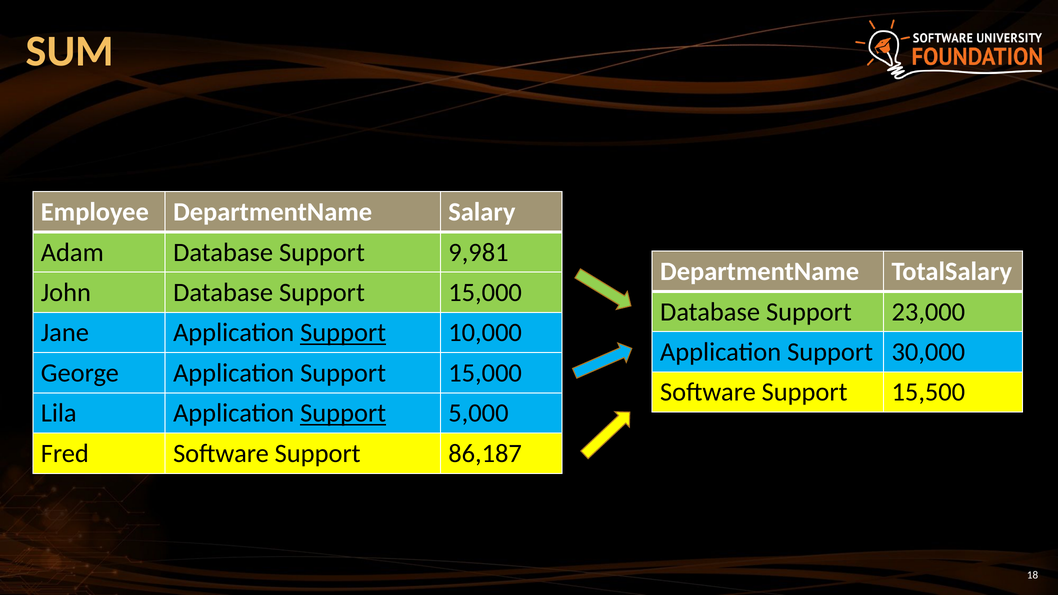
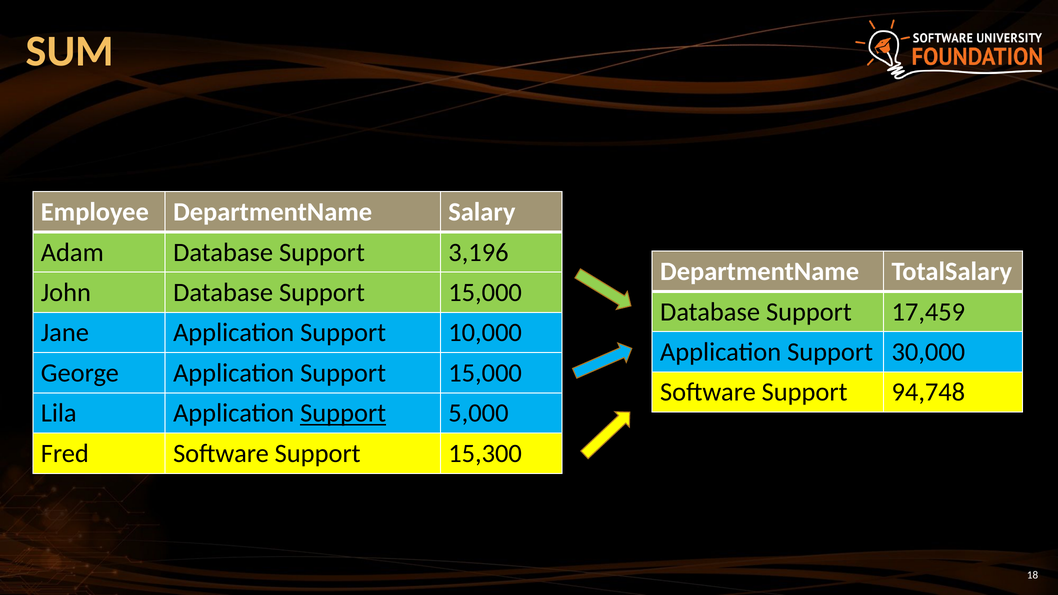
9,981: 9,981 -> 3,196
23,000: 23,000 -> 17,459
Support at (343, 333) underline: present -> none
15,500: 15,500 -> 94,748
86,187: 86,187 -> 15,300
